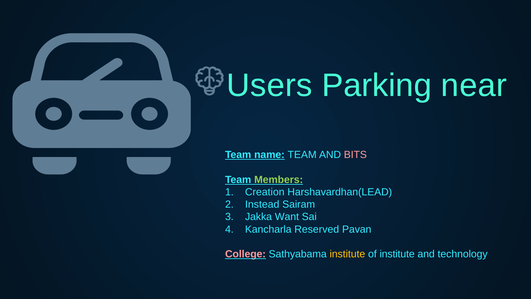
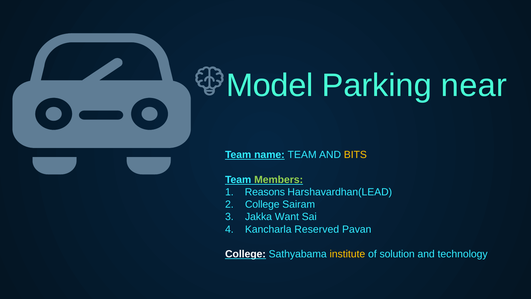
Users: Users -> Model
BITS colour: pink -> yellow
Creation: Creation -> Reasons
Instead at (262, 204): Instead -> College
College at (245, 254) colour: pink -> white
of institute: institute -> solution
